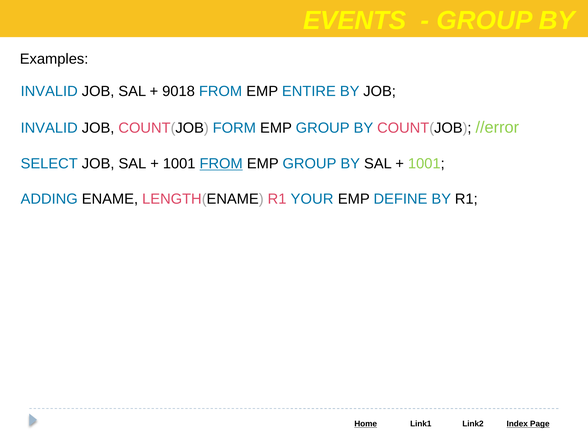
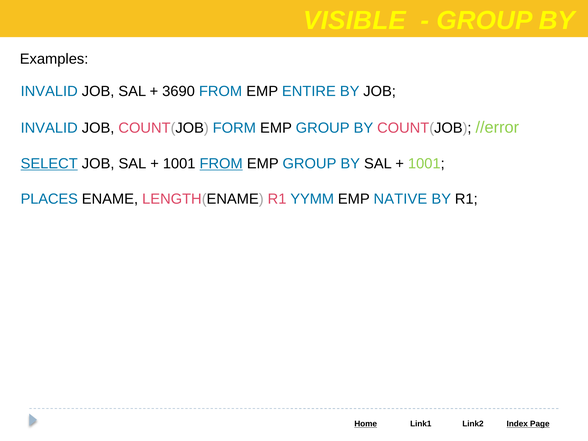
EVENTS: EVENTS -> VISIBLE
9018: 9018 -> 3690
SELECT underline: none -> present
ADDING: ADDING -> PLACES
YOUR: YOUR -> YYMM
DEFINE: DEFINE -> NATIVE
